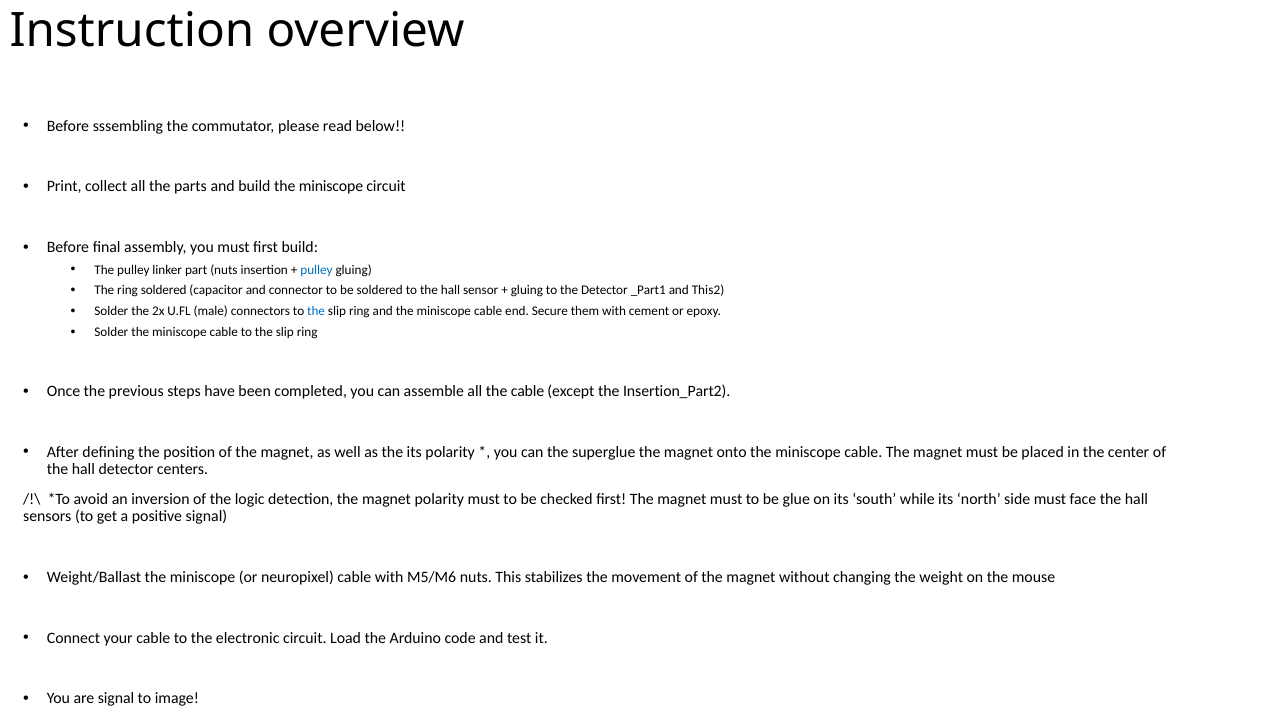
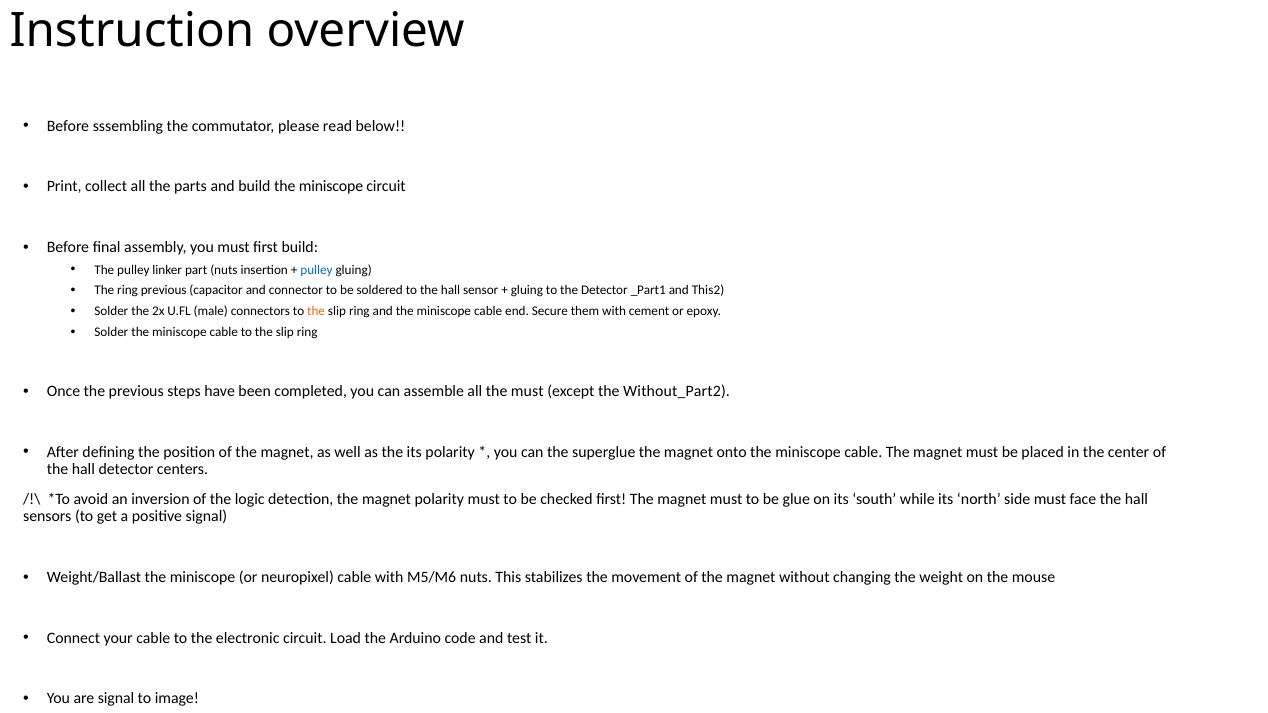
ring soldered: soldered -> previous
the at (316, 312) colour: blue -> orange
the cable: cable -> must
Insertion_Part2: Insertion_Part2 -> Without_Part2
